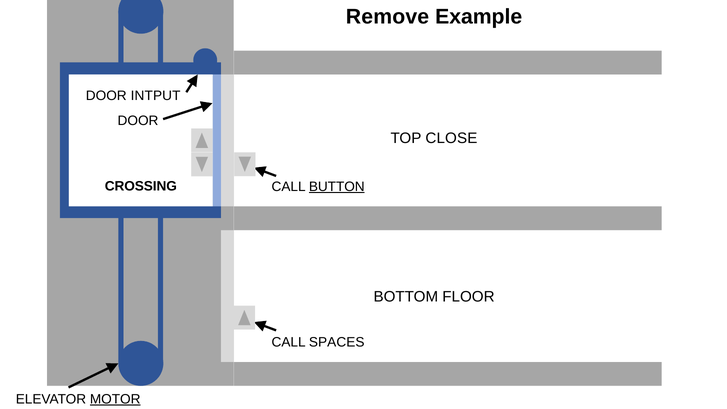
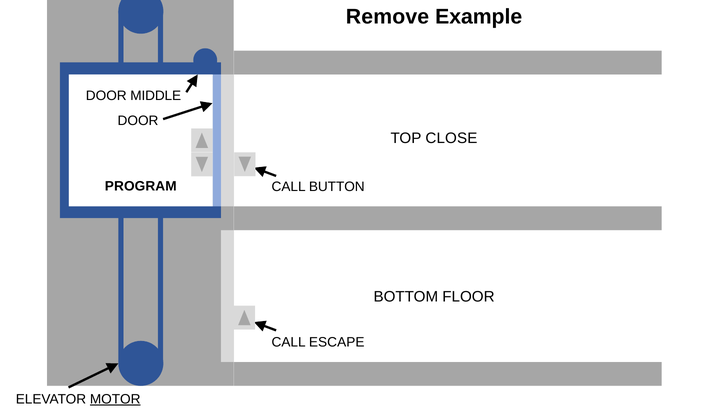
INTPUT: INTPUT -> MIDDLE
CROSSING: CROSSING -> PROGRAM
BUTTON underline: present -> none
SPACES: SPACES -> ESCAPE
